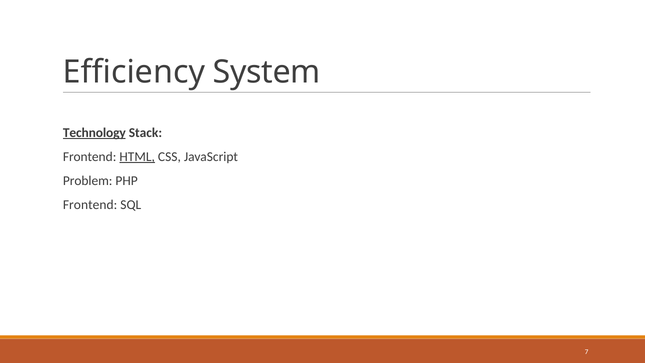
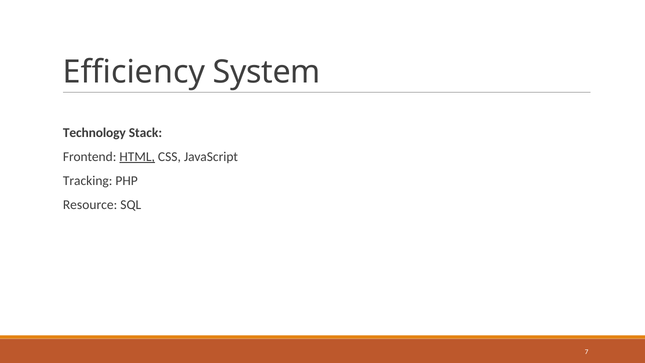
Technology underline: present -> none
Problem: Problem -> Tracking
Frontend at (90, 205): Frontend -> Resource
